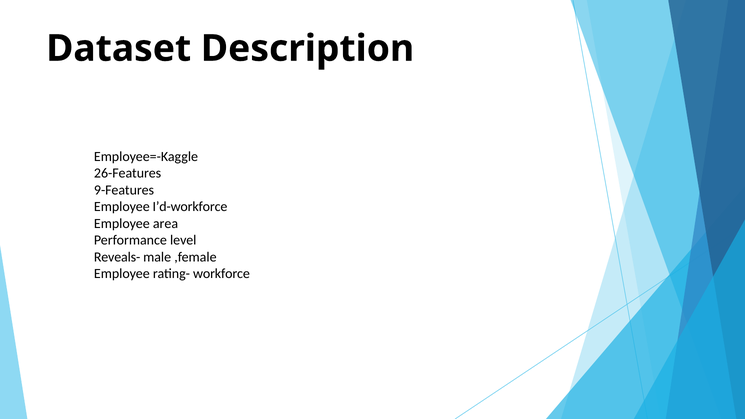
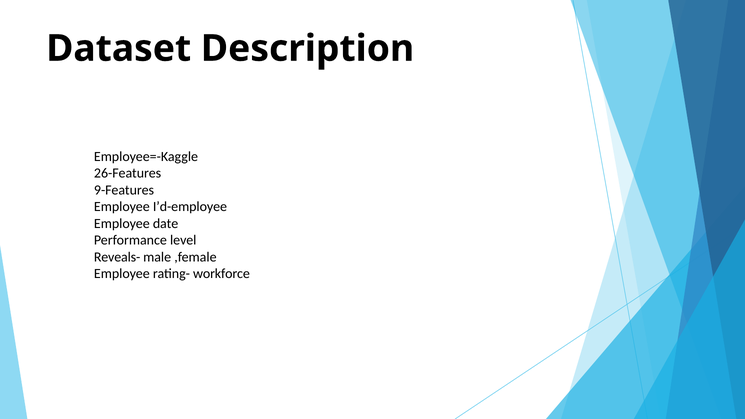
I’d-workforce: I’d-workforce -> I’d-employee
area: area -> date
